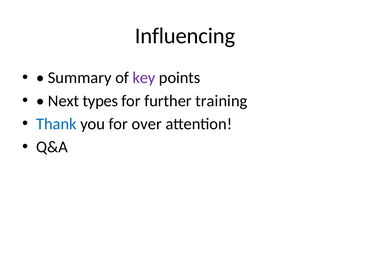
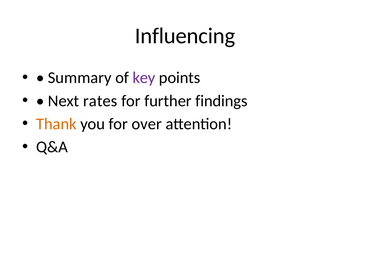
types: types -> rates
training: training -> findings
Thank colour: blue -> orange
